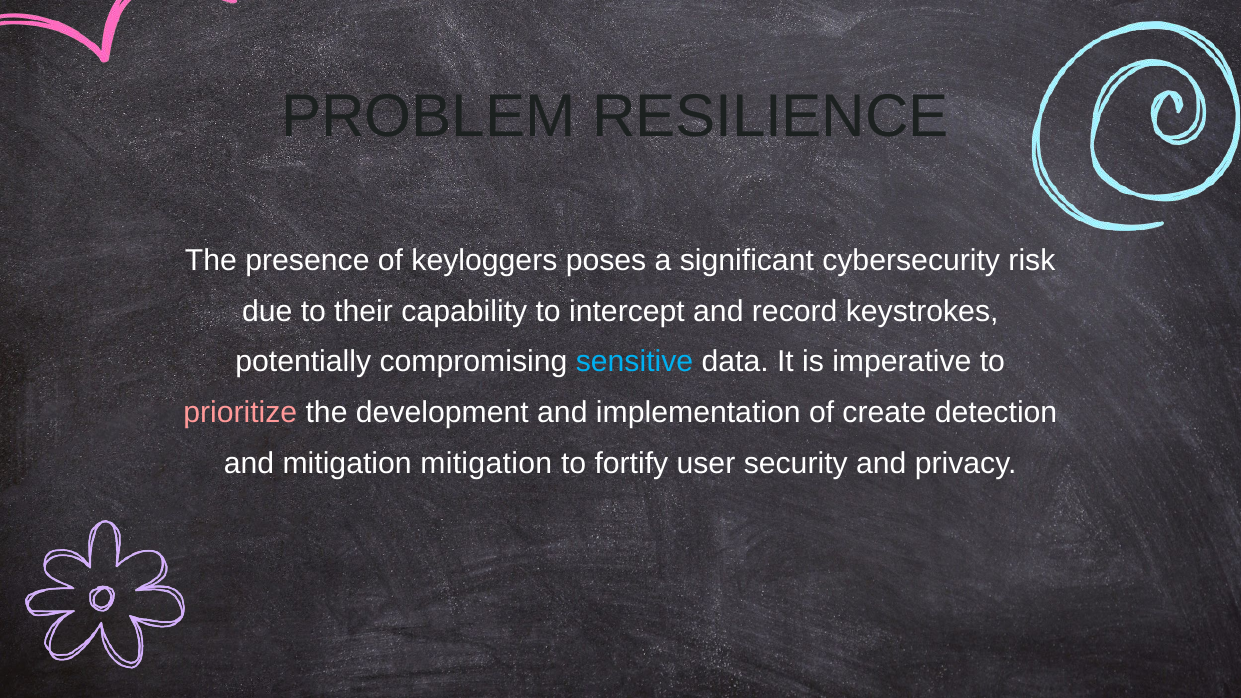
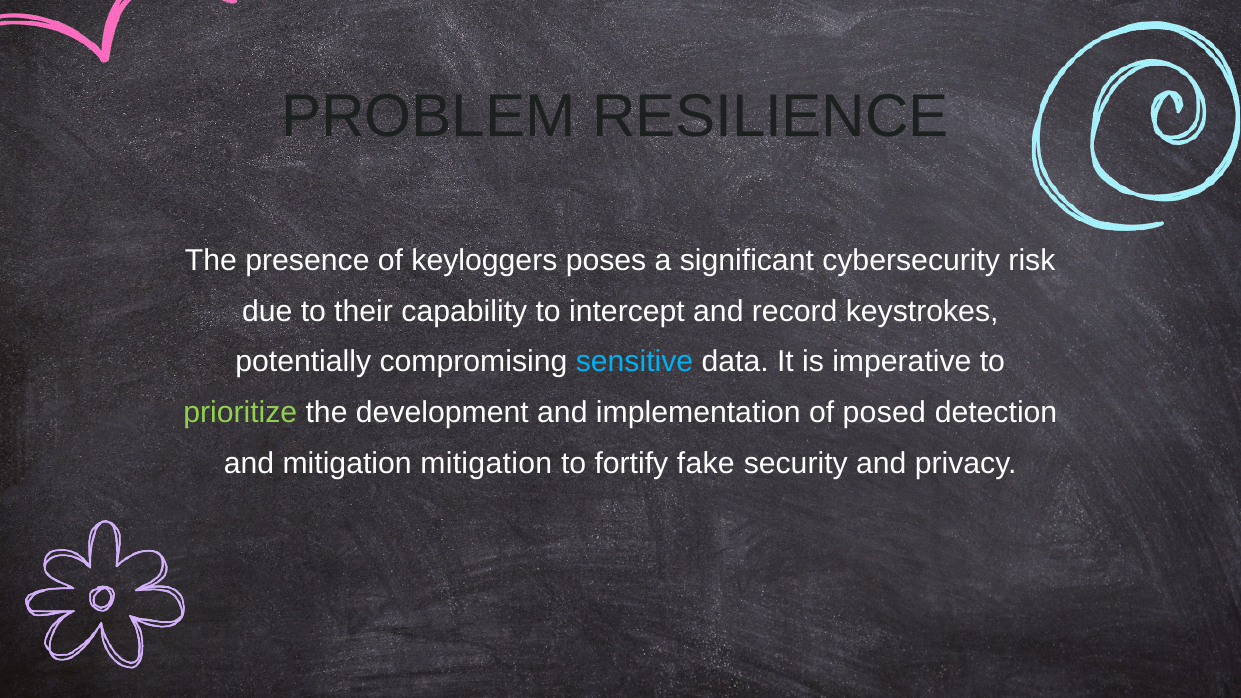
prioritize colour: pink -> light green
create: create -> posed
user: user -> fake
